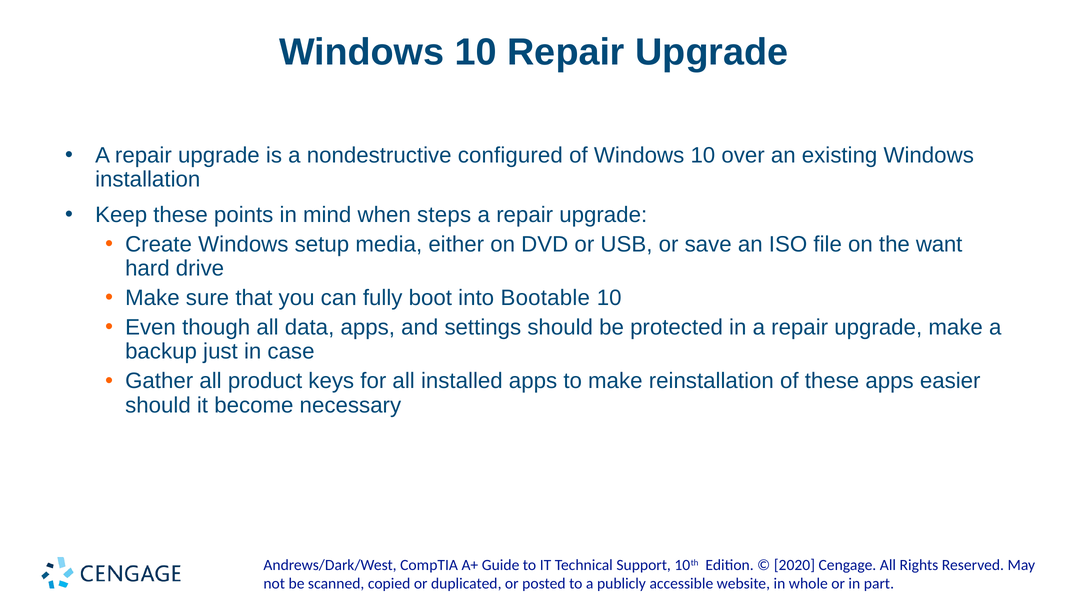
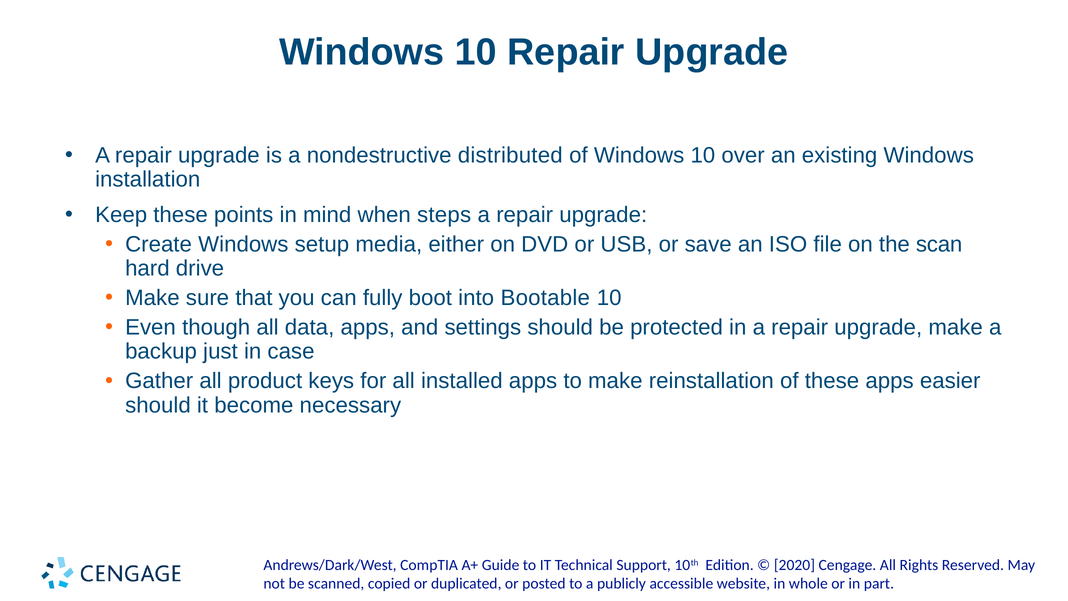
configured: configured -> distributed
want: want -> scan
